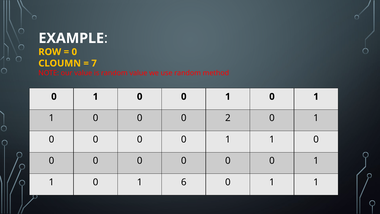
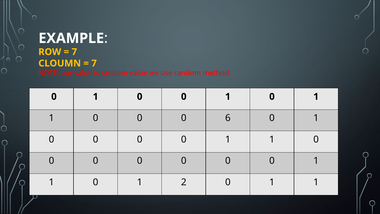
0 at (74, 52): 0 -> 7
2: 2 -> 6
6: 6 -> 2
